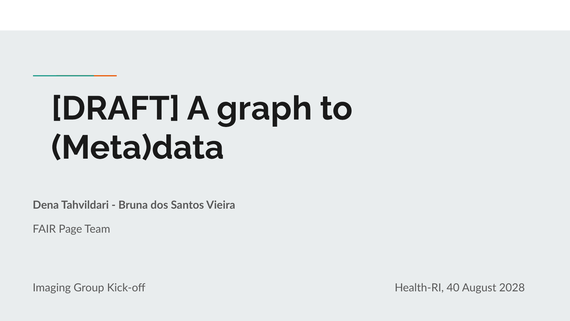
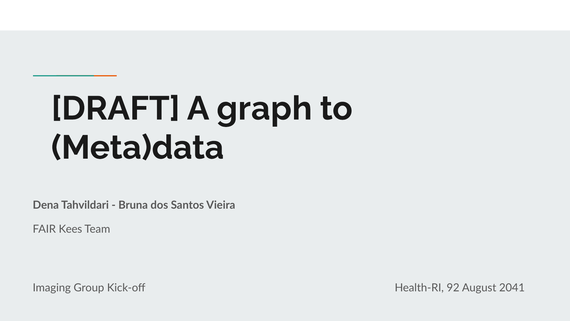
Page: Page -> Kees
40: 40 -> 92
2028: 2028 -> 2041
